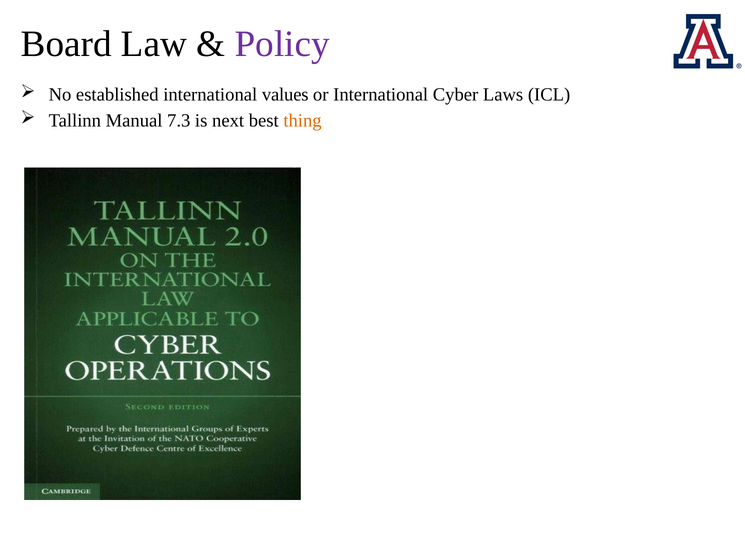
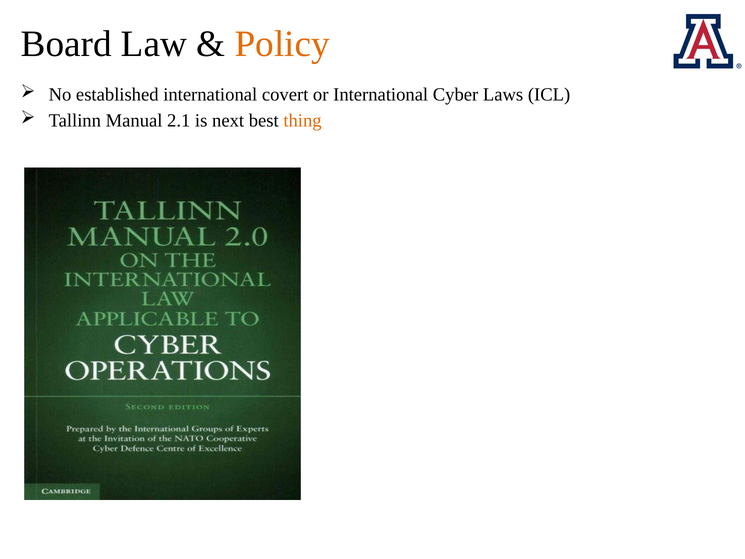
Policy colour: purple -> orange
values: values -> covert
7.3: 7.3 -> 2.1
